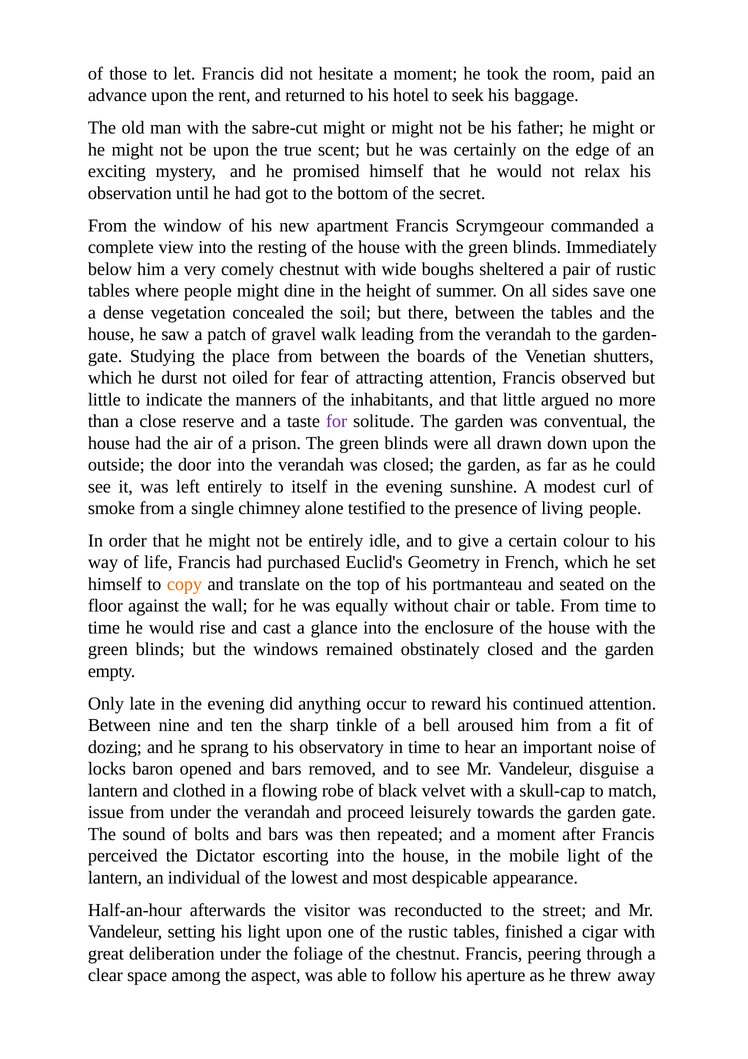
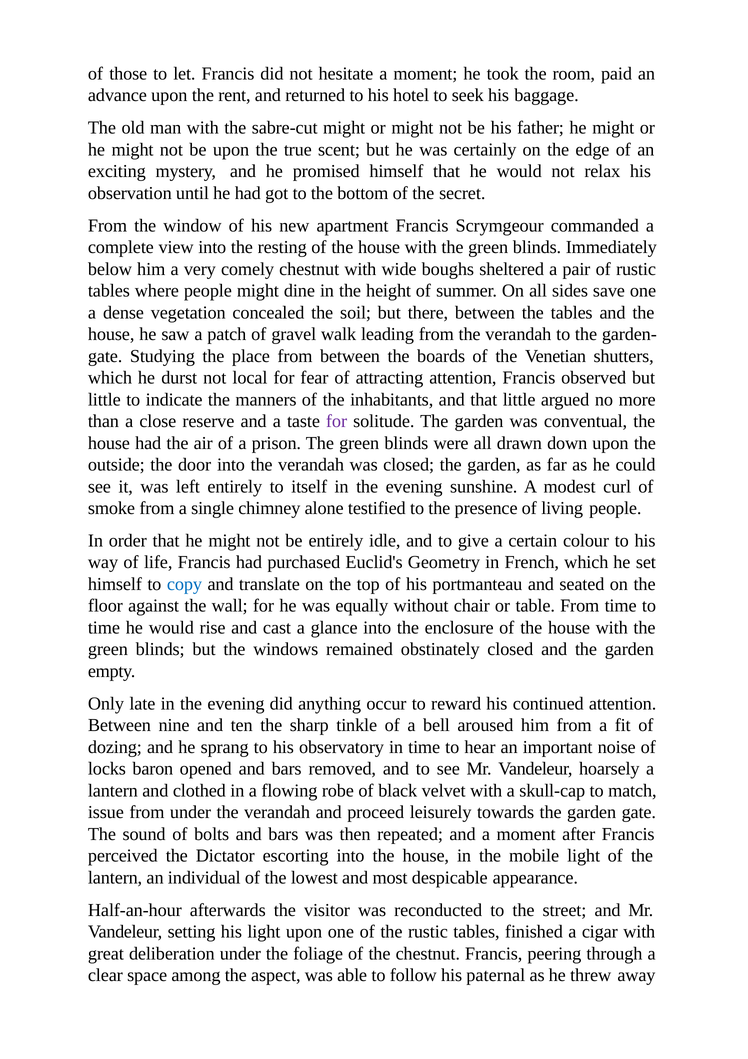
oiled: oiled -> local
copy colour: orange -> blue
disguise: disguise -> hoarsely
aperture: aperture -> paternal
